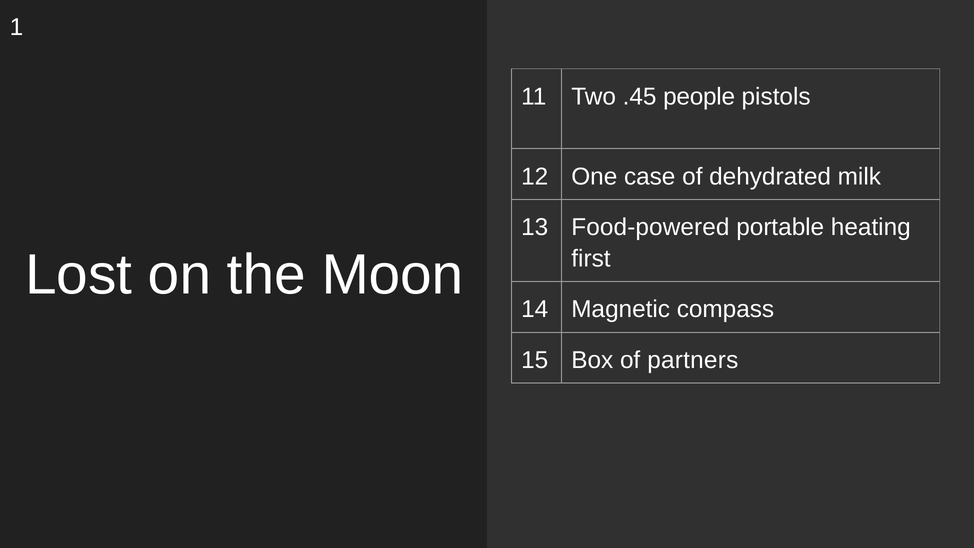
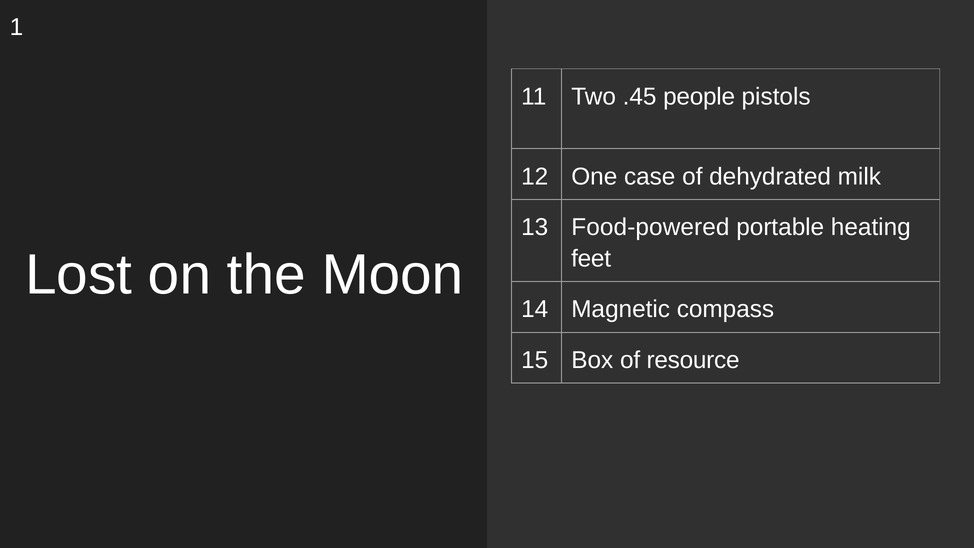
first: first -> feet
partners: partners -> resource
